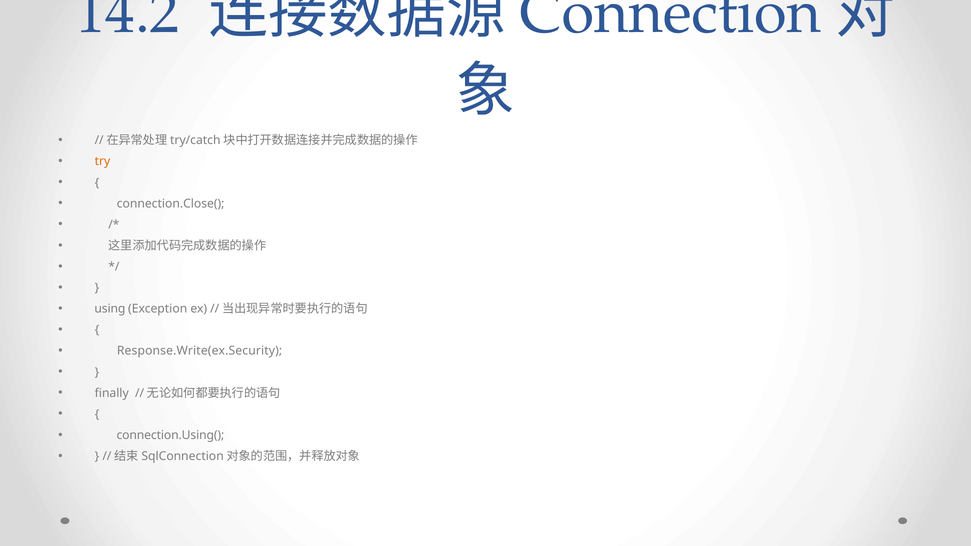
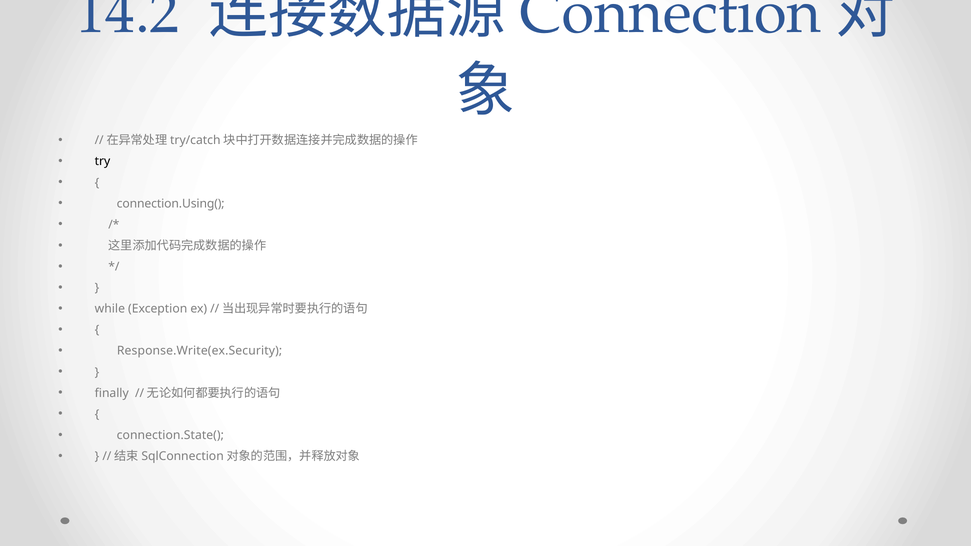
try colour: orange -> black
connection.Close(: connection.Close( -> connection.Using(
using: using -> while
connection.Using(: connection.Using( -> connection.State(
